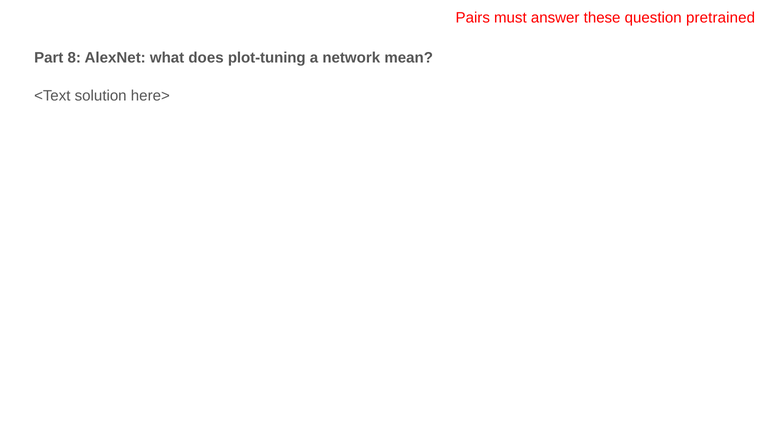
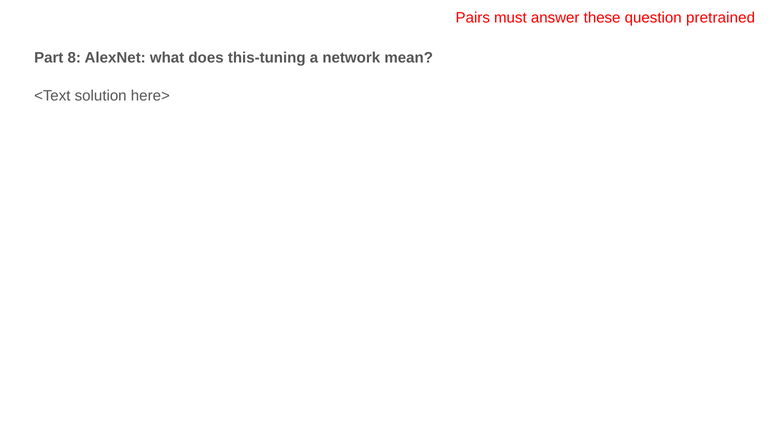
plot-tuning: plot-tuning -> this-tuning
